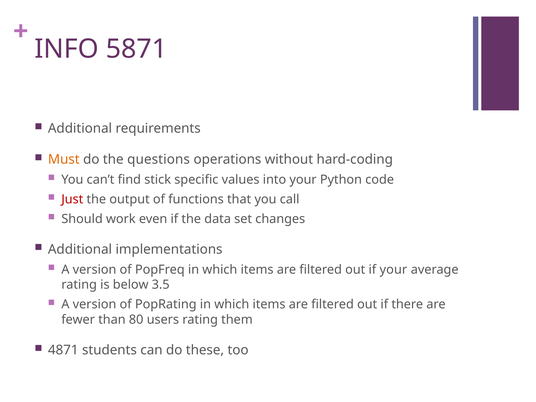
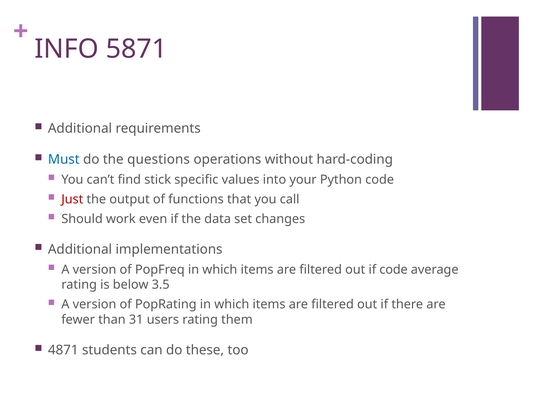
Must colour: orange -> blue
if your: your -> code
80: 80 -> 31
